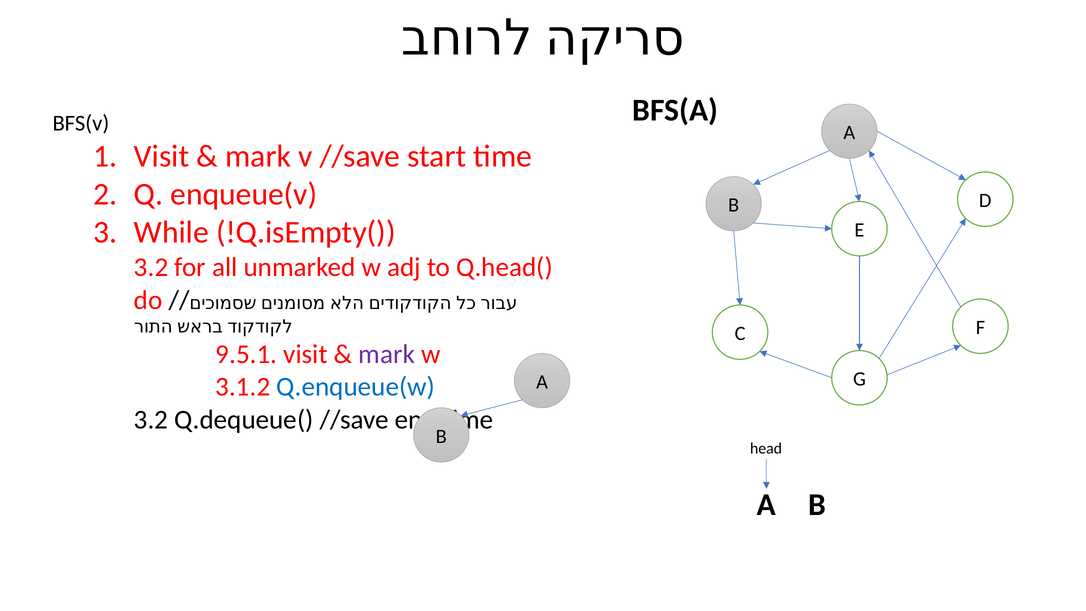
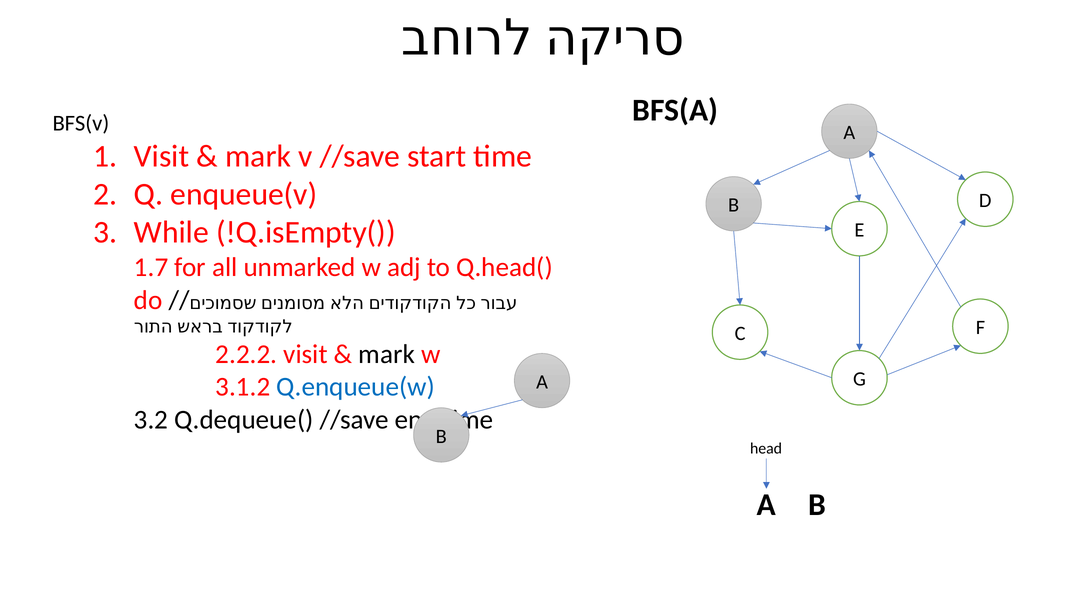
3.2 at (151, 267): 3.2 -> 1.7
9.5.1: 9.5.1 -> 2.2.2
mark at (387, 354) colour: purple -> black
